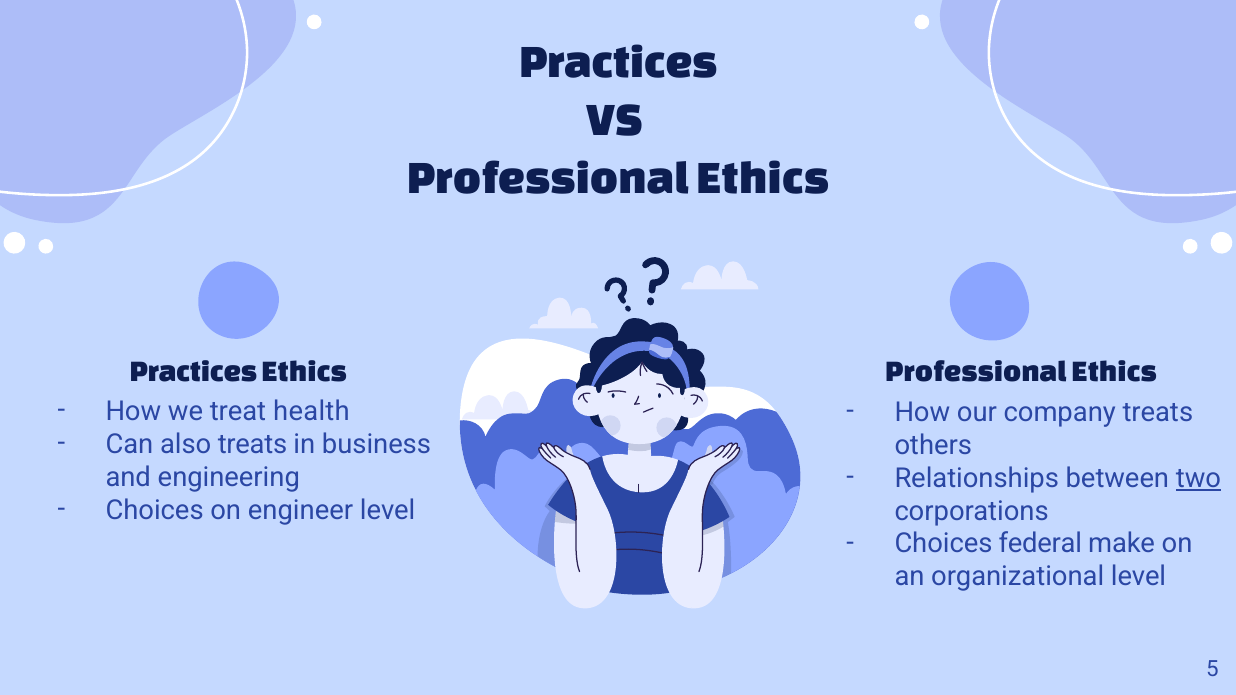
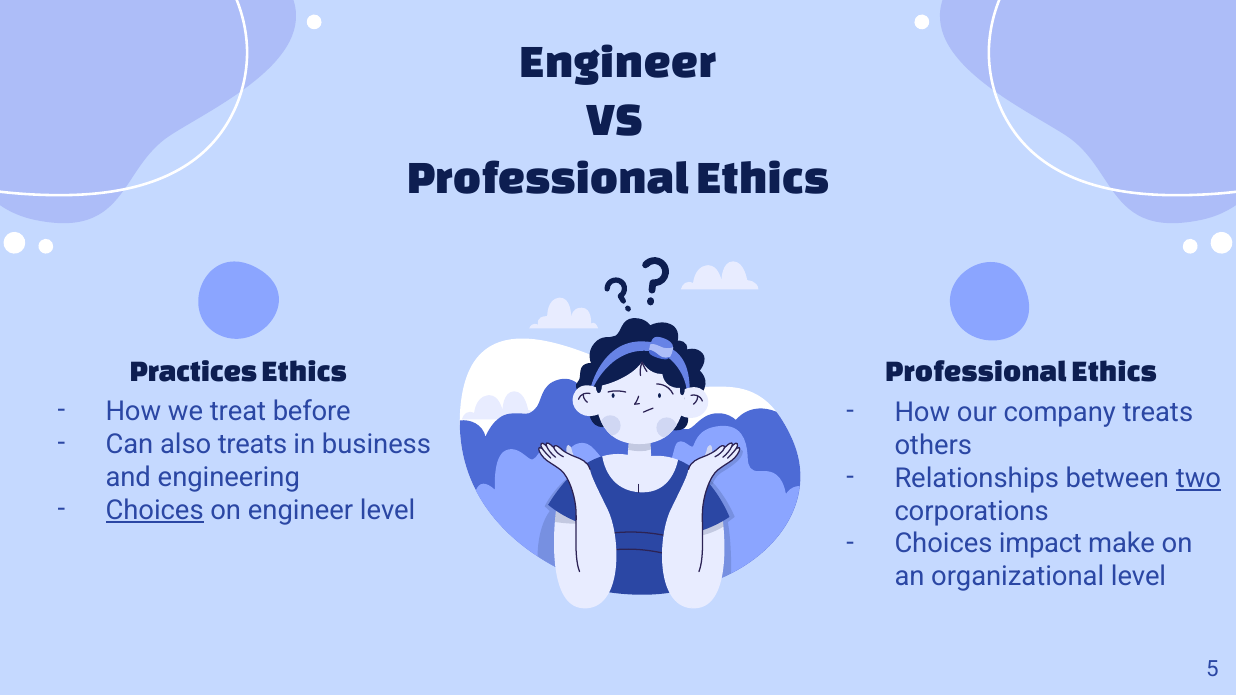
Practices at (618, 62): Practices -> Engineer
health: health -> before
Choices at (155, 511) underline: none -> present
federal: federal -> impact
